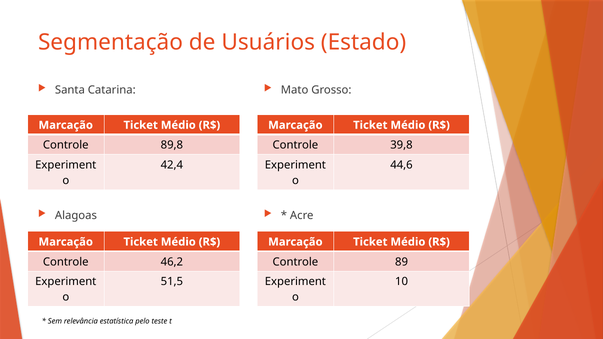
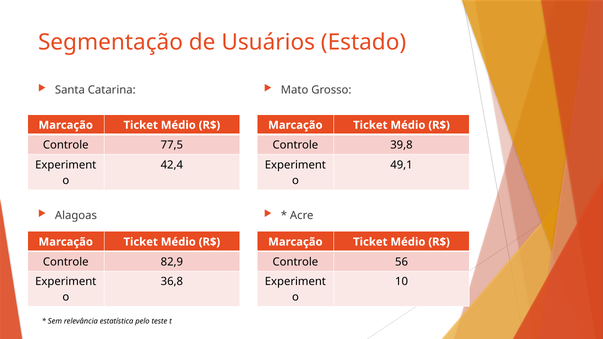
89,8: 89,8 -> 77,5
44,6: 44,6 -> 49,1
46,2: 46,2 -> 82,9
89: 89 -> 56
51,5: 51,5 -> 36,8
